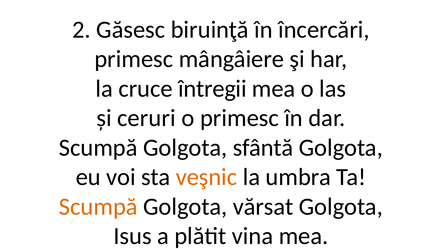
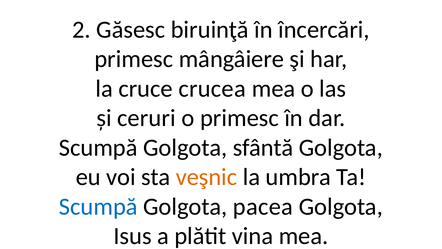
întregii: întregii -> crucea
Scumpă at (98, 206) colour: orange -> blue
vărsat: vărsat -> pacea
